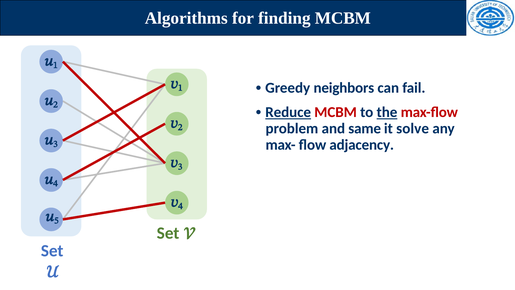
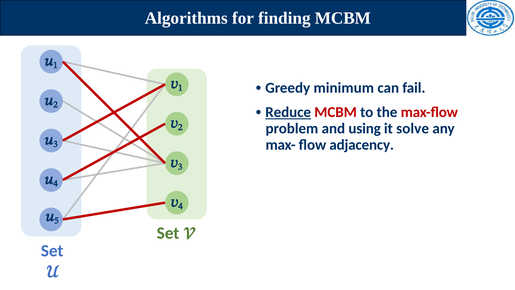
neighbors: neighbors -> minimum
the underline: present -> none
same: same -> using
